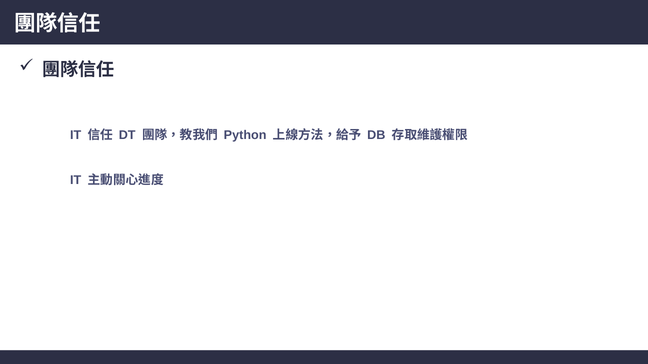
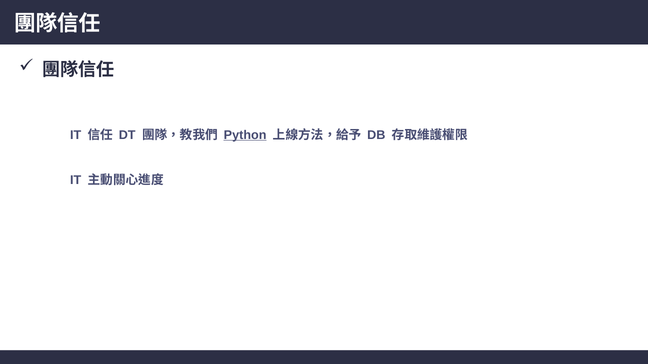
Python underline: none -> present
